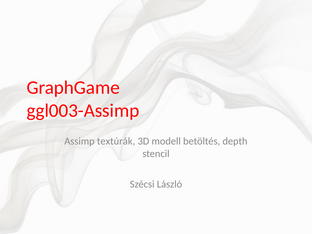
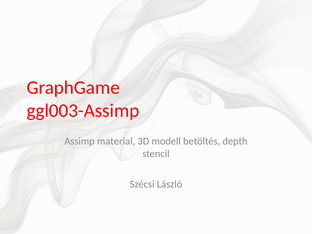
textúrák: textúrák -> material
